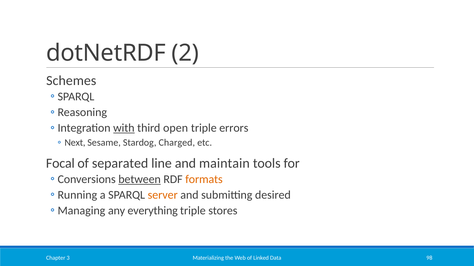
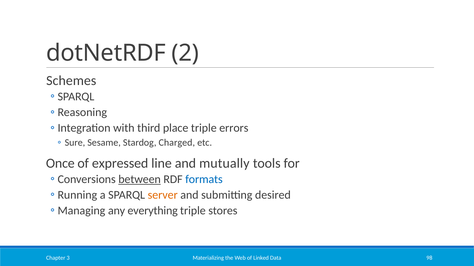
with underline: present -> none
open: open -> place
Next: Next -> Sure
Focal: Focal -> Once
separated: separated -> expressed
maintain: maintain -> mutually
formats colour: orange -> blue
